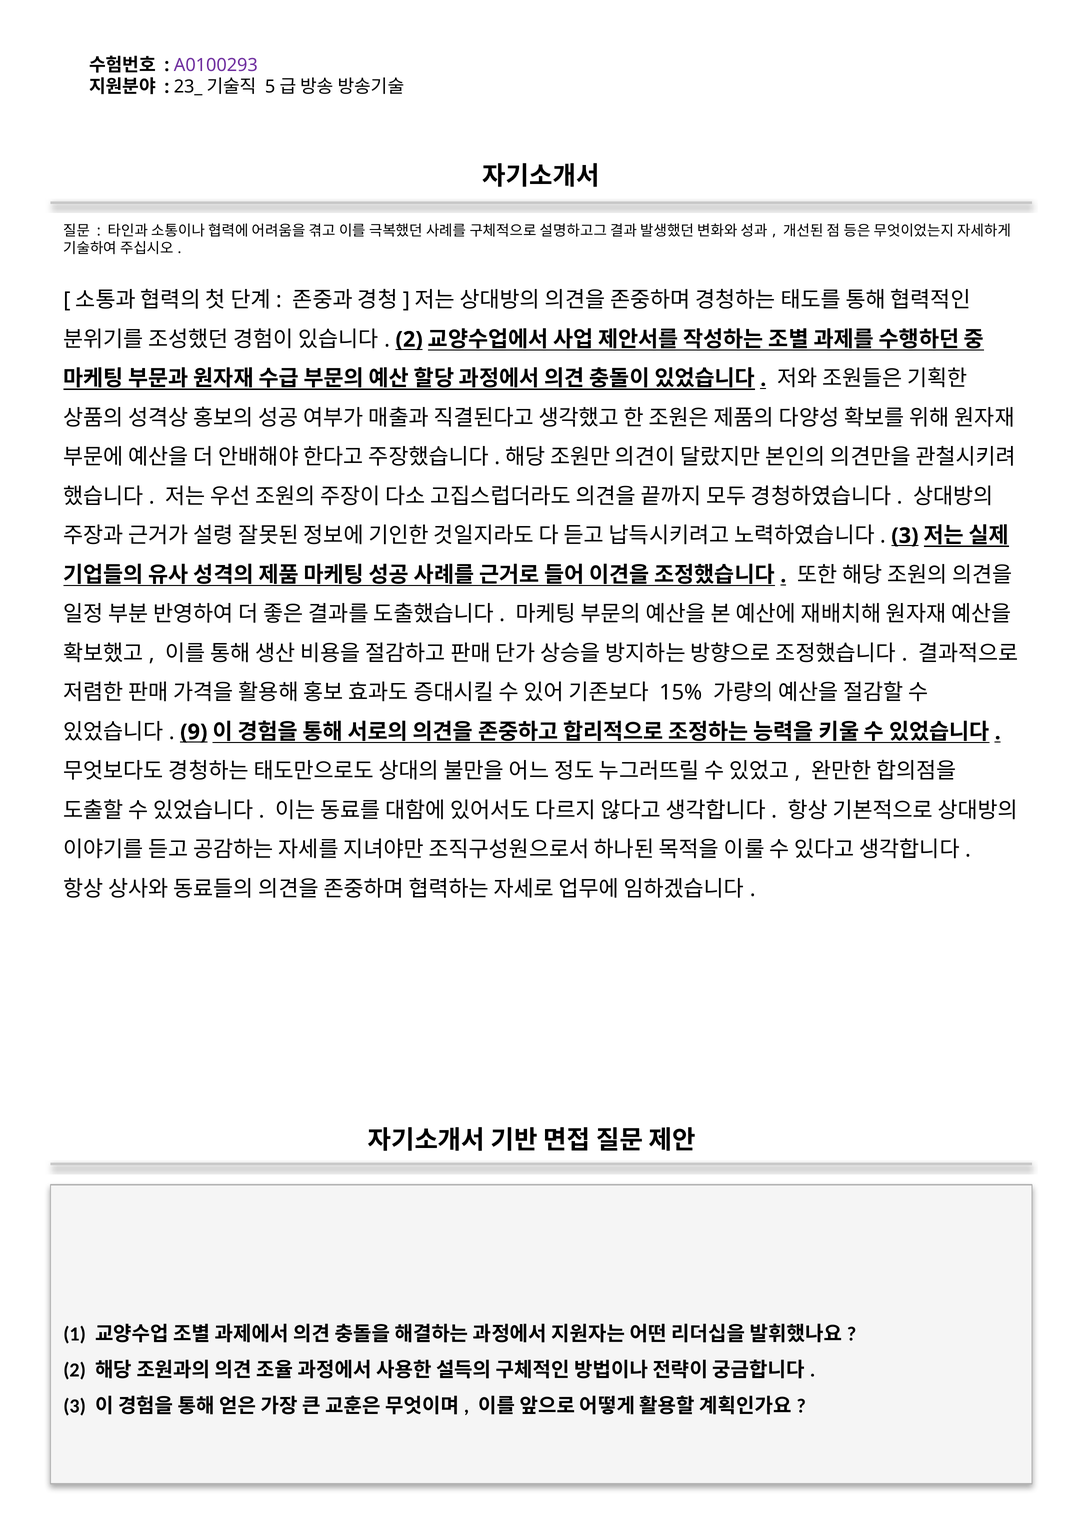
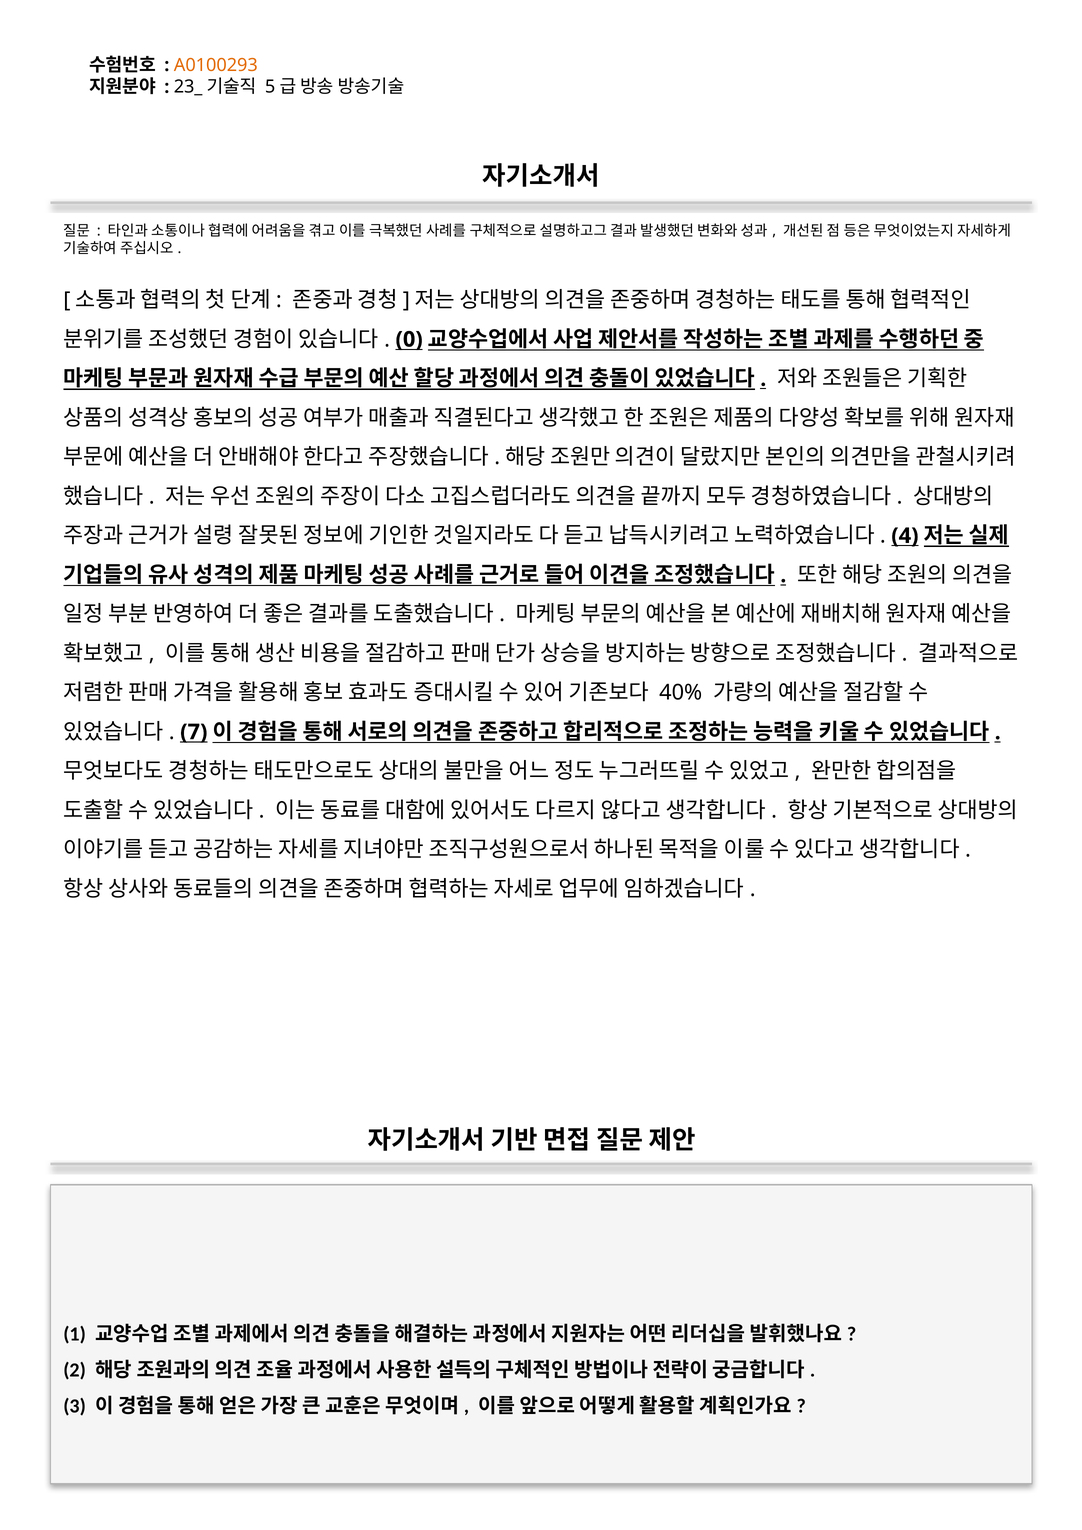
A0100293 colour: purple -> orange
2 at (409, 340): 2 -> 0
3 at (905, 536): 3 -> 4
15%: 15% -> 40%
9: 9 -> 7
